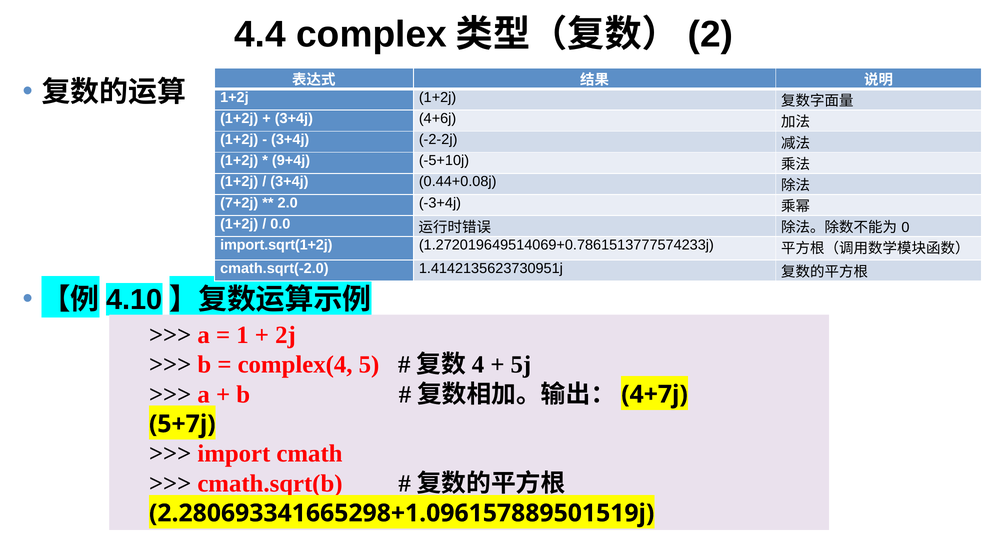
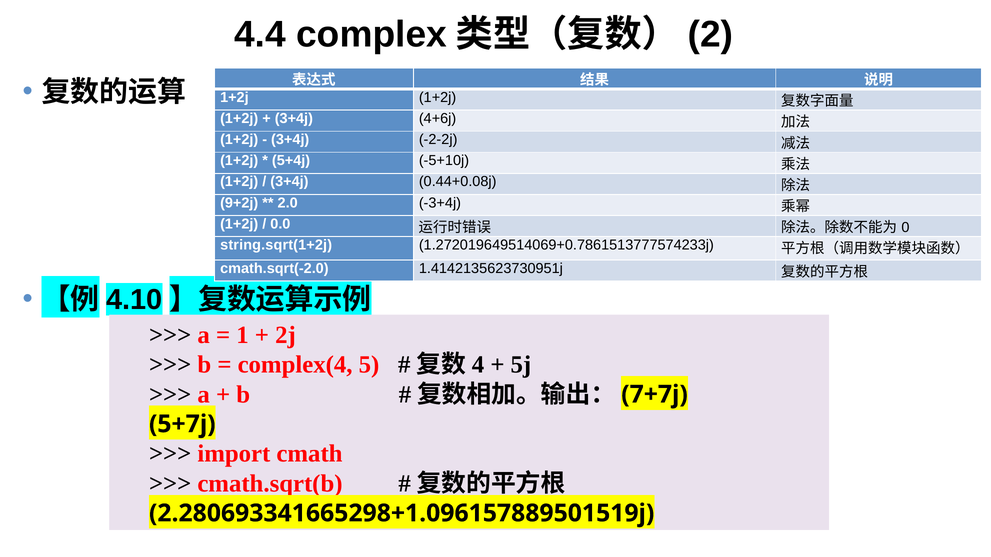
9+4j: 9+4j -> 5+4j
7+2j: 7+2j -> 9+2j
import.sqrt(1+2j: import.sqrt(1+2j -> string.sqrt(1+2j
4+7j: 4+7j -> 7+7j
